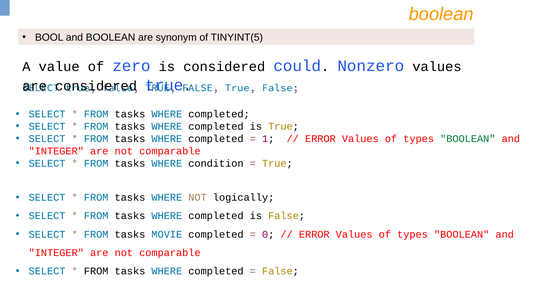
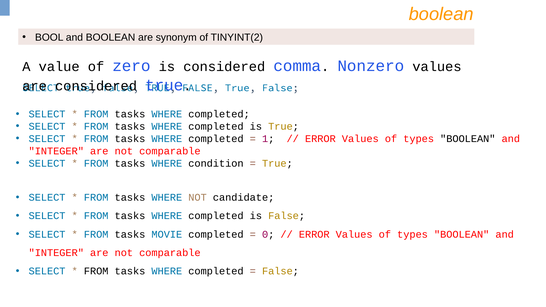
TINYINT(5: TINYINT(5 -> TINYINT(2
could: could -> comma
BOOLEAN at (468, 139) colour: green -> black
logically: logically -> candidate
